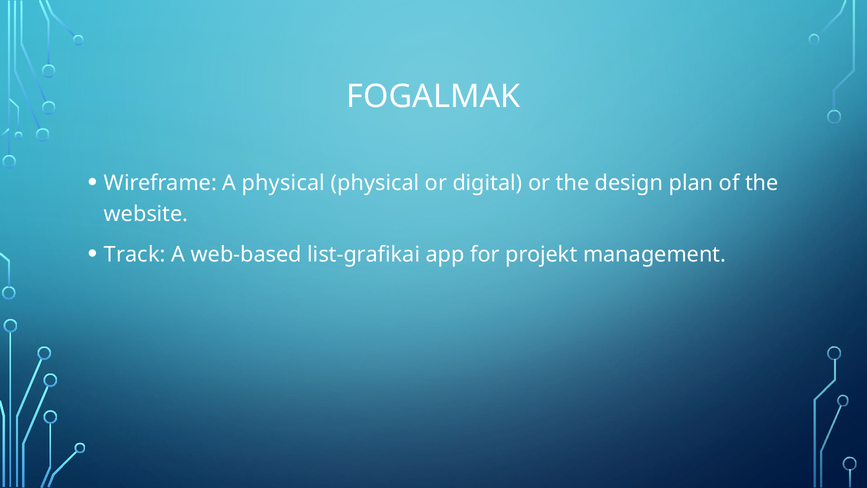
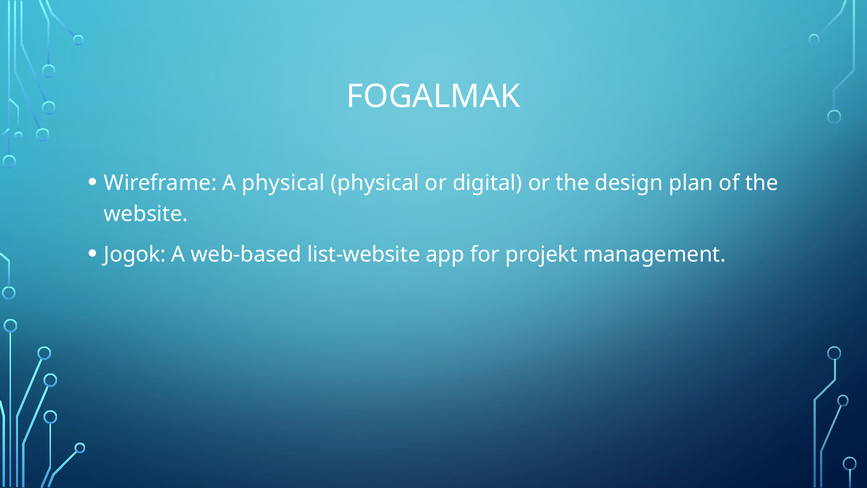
Track: Track -> Jogok
list-grafikai: list-grafikai -> list-website
